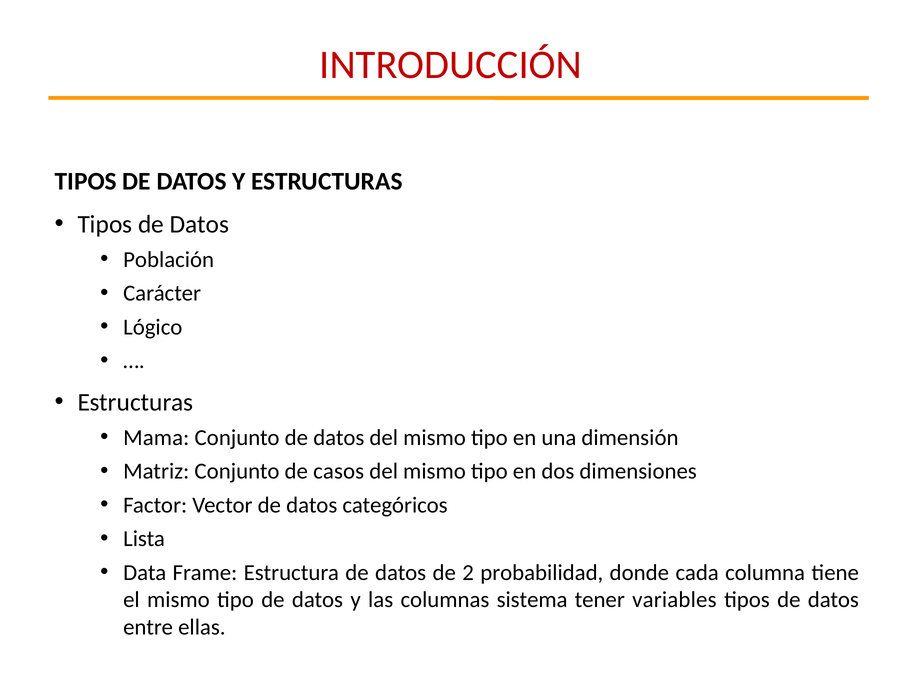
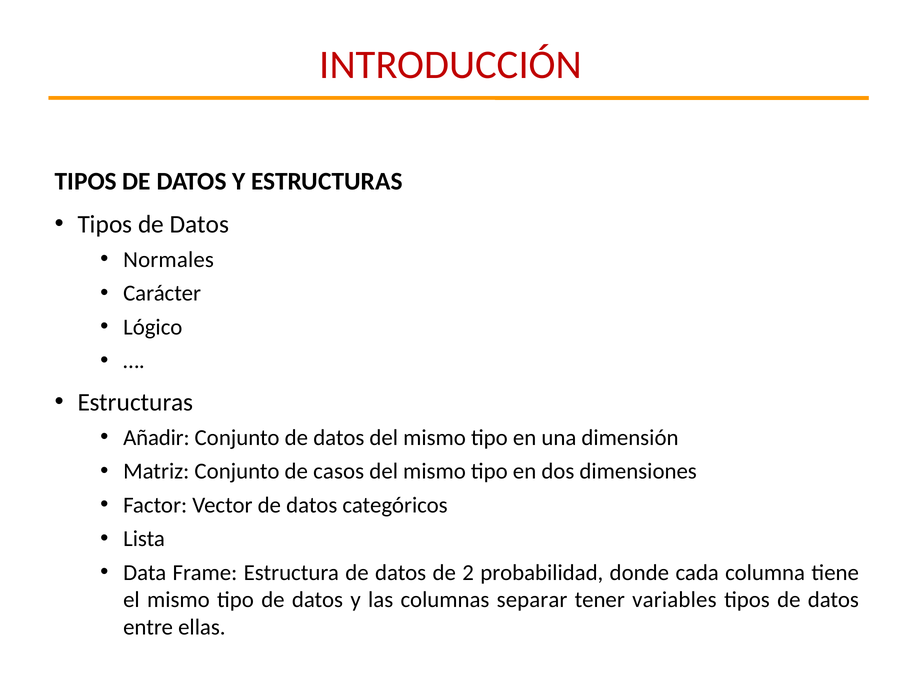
Población: Población -> Normales
Mama: Mama -> Añadir
sistema: sistema -> separar
